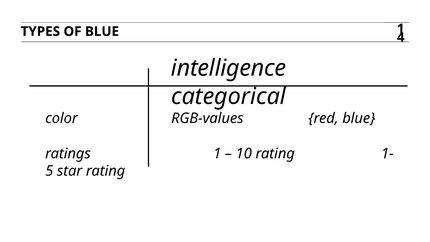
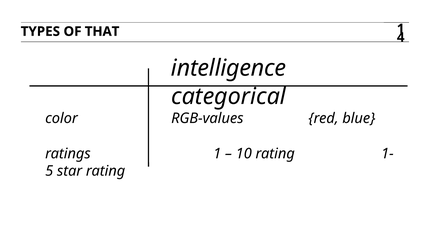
OF BLUE: BLUE -> THAT
